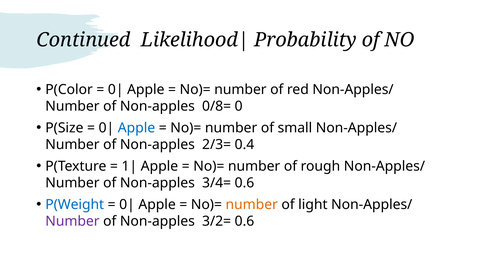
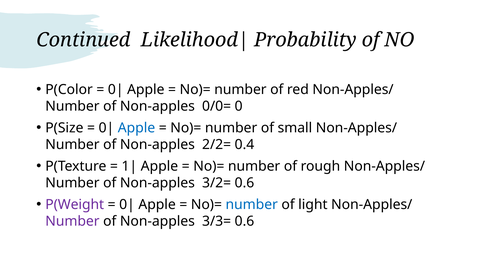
0/8=: 0/8= -> 0/0=
2/3=: 2/3= -> 2/2=
3/4=: 3/4= -> 3/2=
P(Weight colour: blue -> purple
number at (252, 205) colour: orange -> blue
3/2=: 3/2= -> 3/3=
